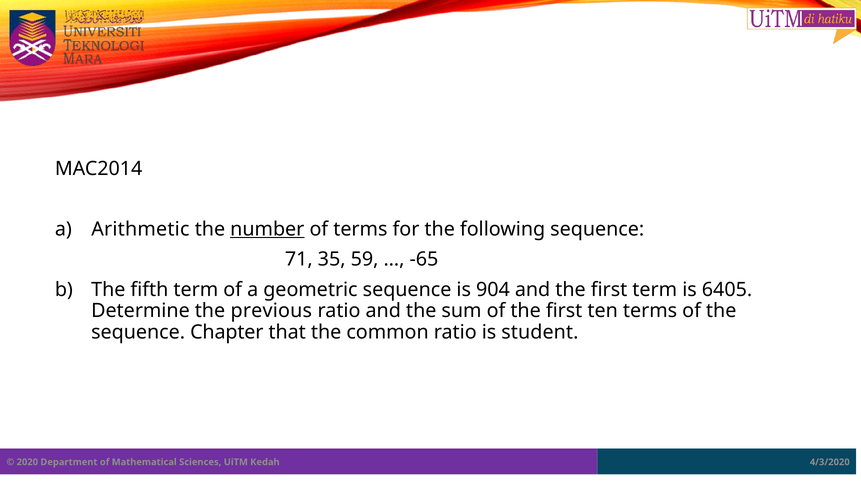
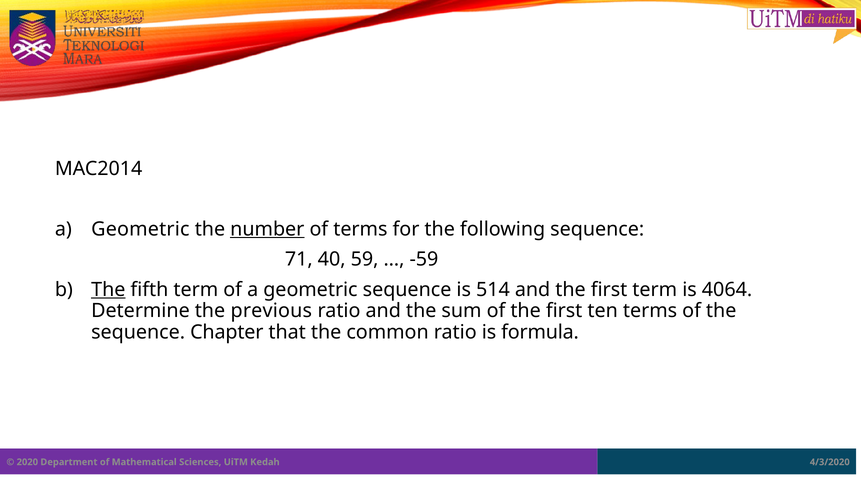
Arithmetic at (140, 229): Arithmetic -> Geometric
35: 35 -> 40
-65: -65 -> -59
The at (108, 290) underline: none -> present
904: 904 -> 514
6405: 6405 -> 4064
student: student -> formula
